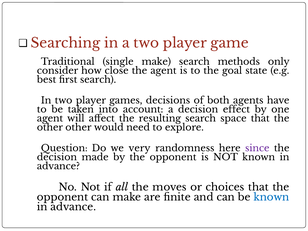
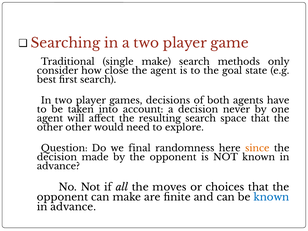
effect: effect -> never
very: very -> final
since colour: purple -> orange
